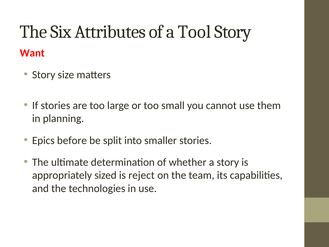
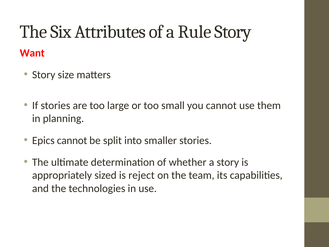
Tool: Tool -> Rule
Epics before: before -> cannot
